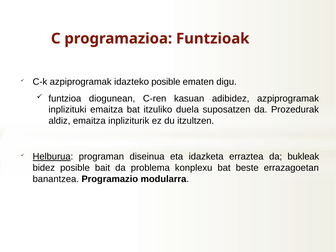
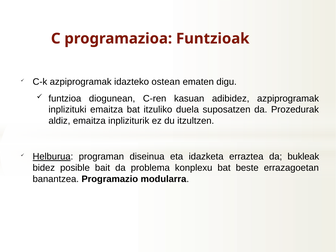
idazteko posible: posible -> ostean
